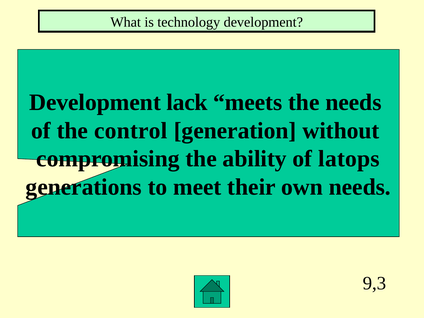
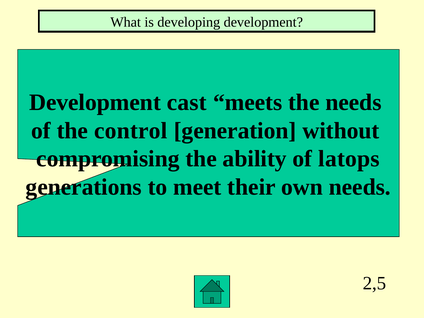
technology: technology -> developing
lack: lack -> cast
9,3: 9,3 -> 2,5
